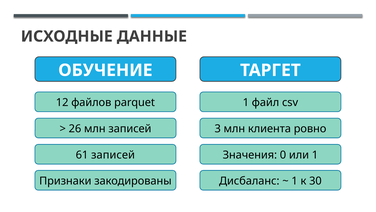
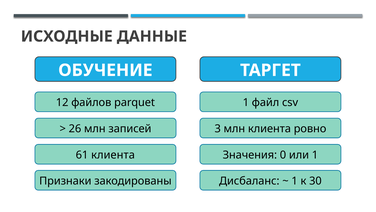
61 записей: записей -> клиента
